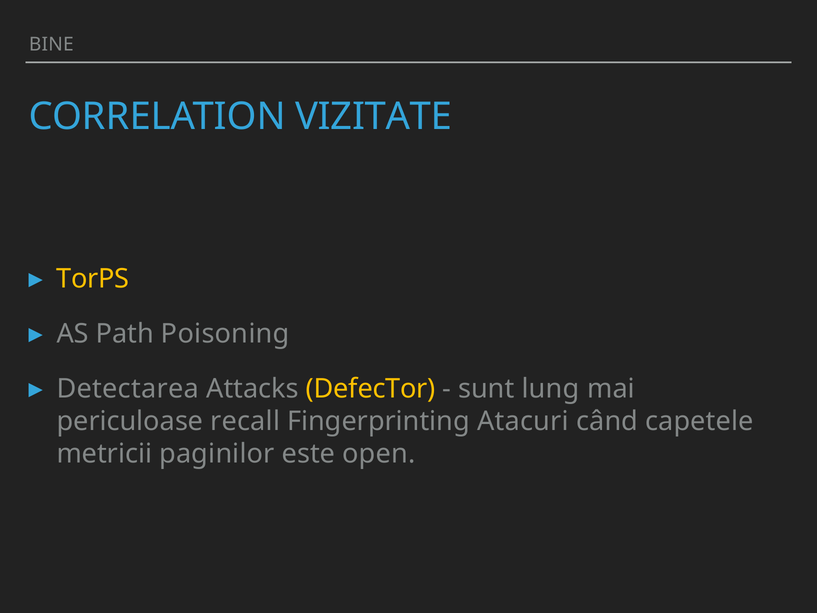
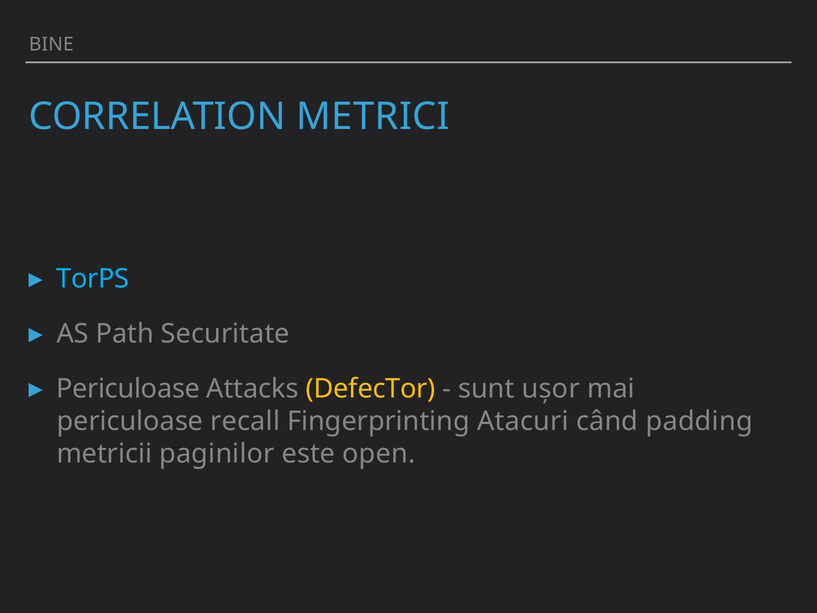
VIZITATE: VIZITATE -> METRICI
TorPS colour: yellow -> light blue
Poisoning: Poisoning -> Securitate
Detectarea at (128, 388): Detectarea -> Periculoase
lung: lung -> ușor
capetele: capetele -> padding
